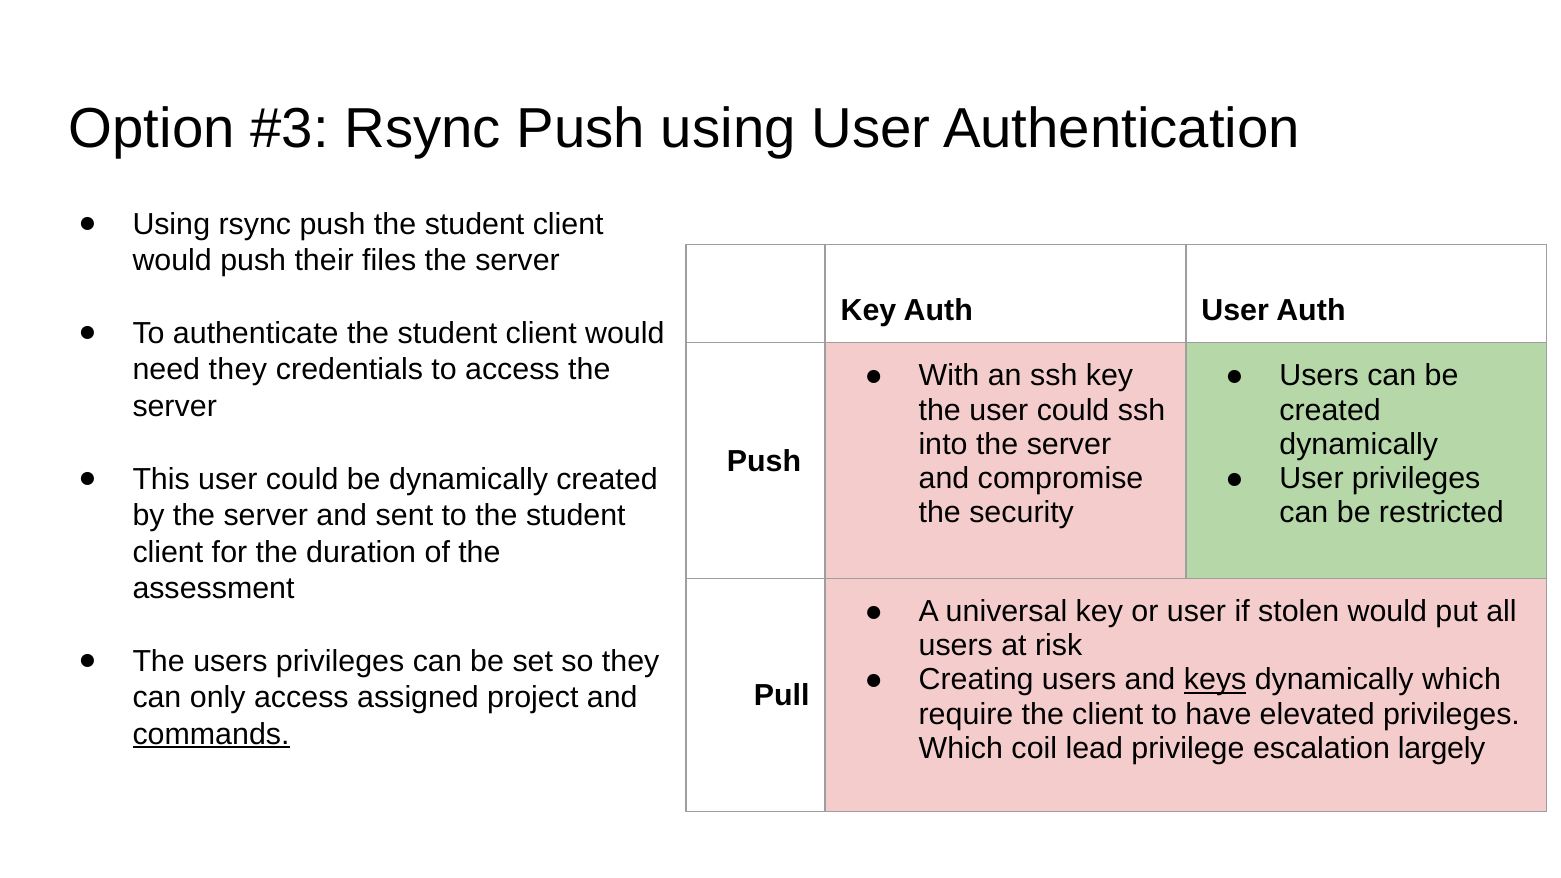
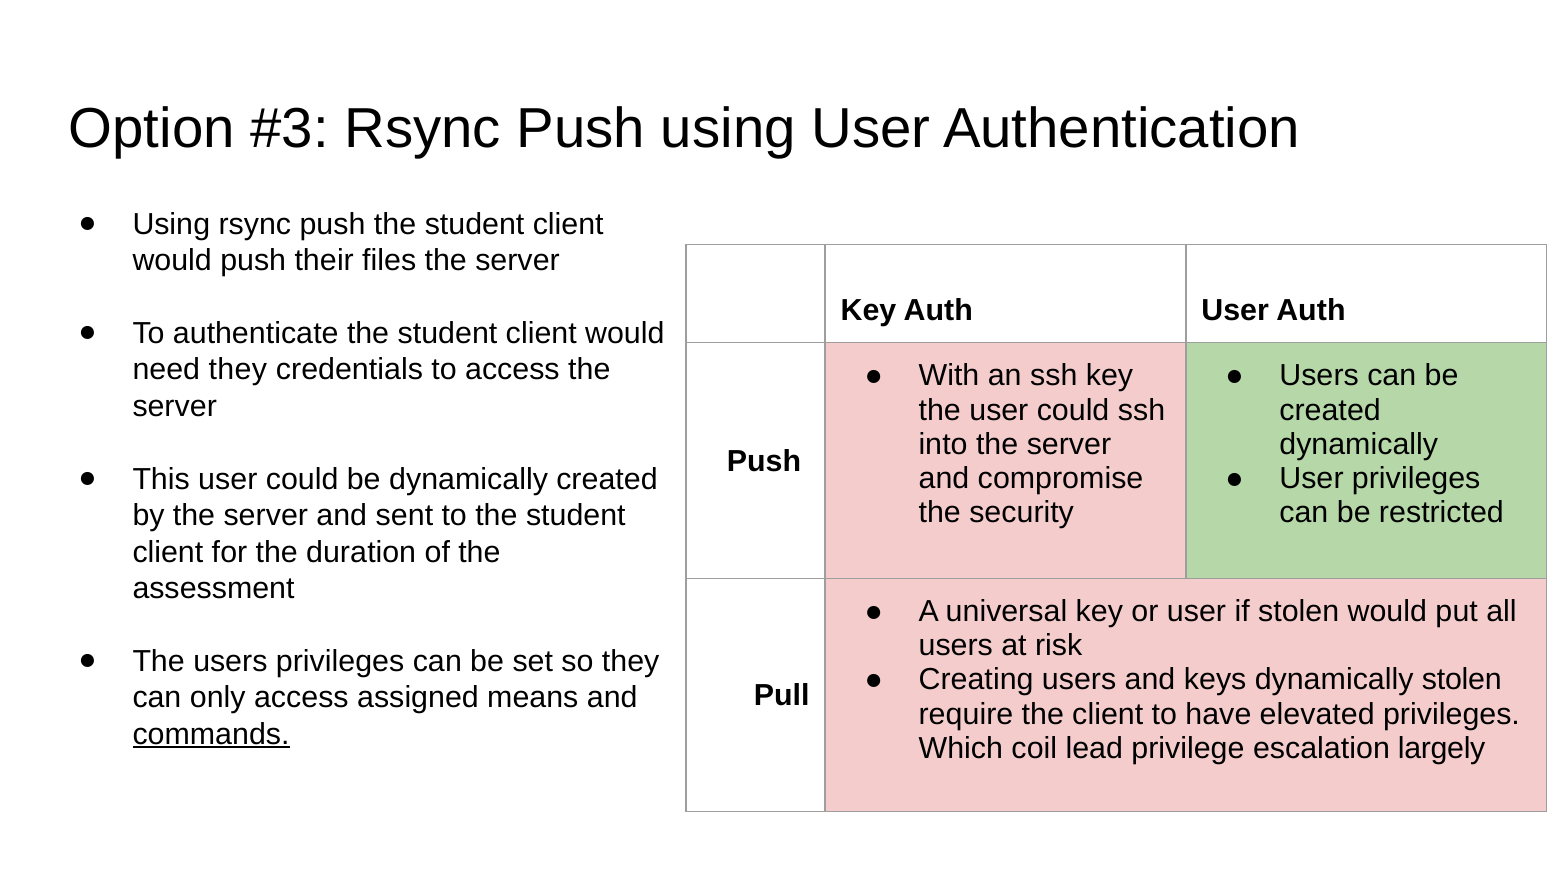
keys underline: present -> none
dynamically which: which -> stolen
project: project -> means
